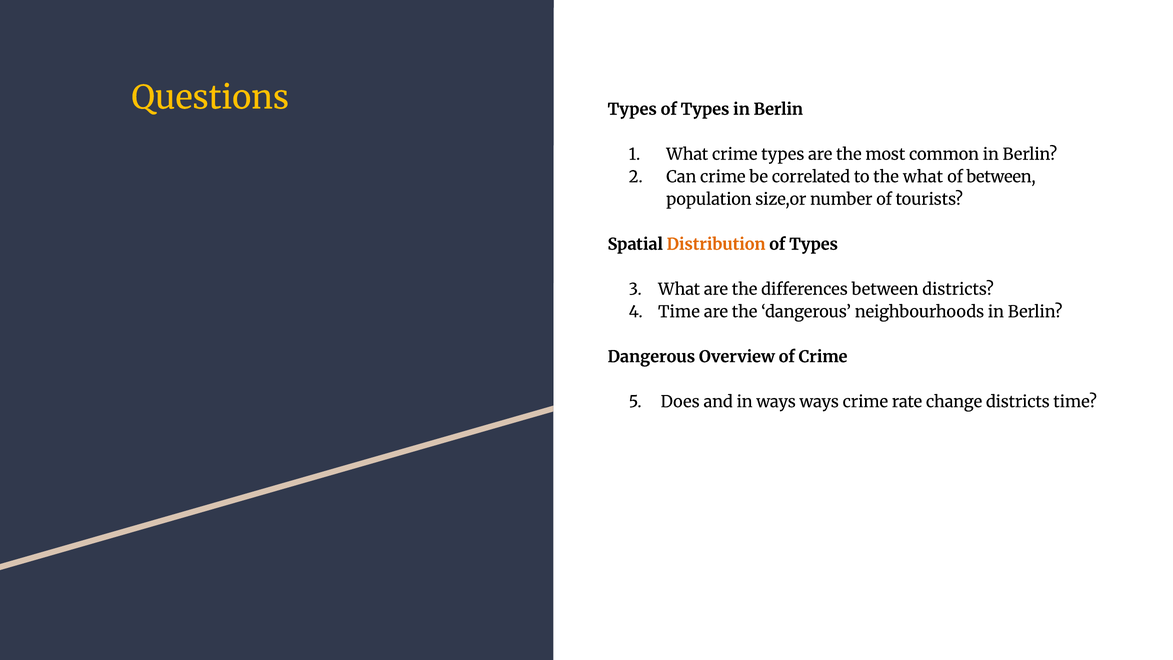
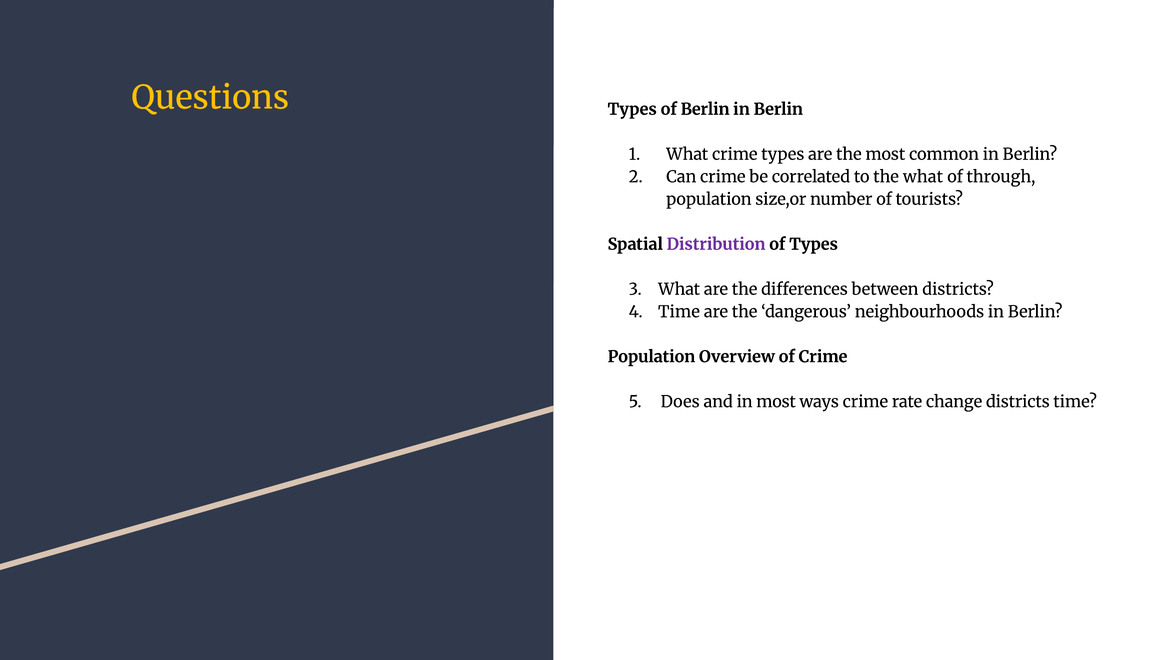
Types of Types: Types -> Berlin
of between: between -> through
Distribution colour: orange -> purple
Dangerous at (651, 357): Dangerous -> Population
in ways: ways -> most
